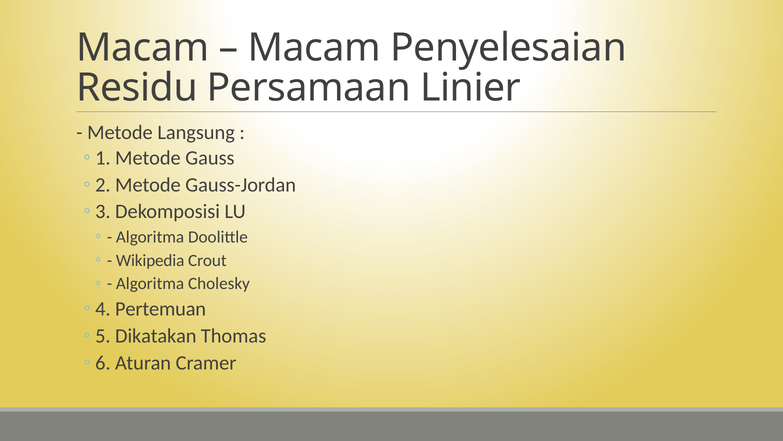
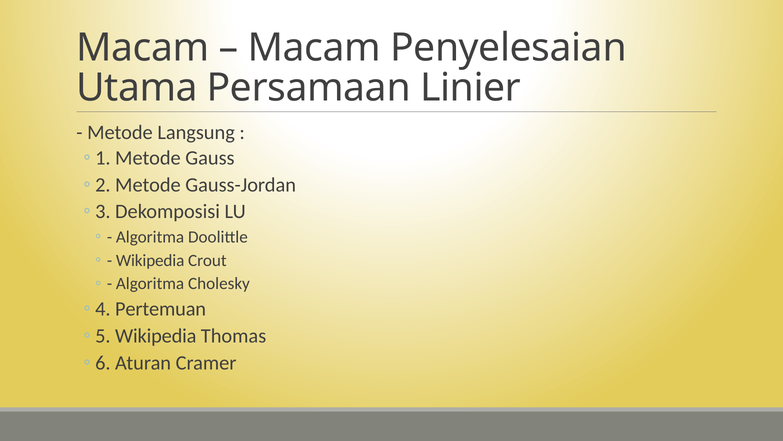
Residu: Residu -> Utama
Dikatakan at (156, 335): Dikatakan -> Wikipedia
